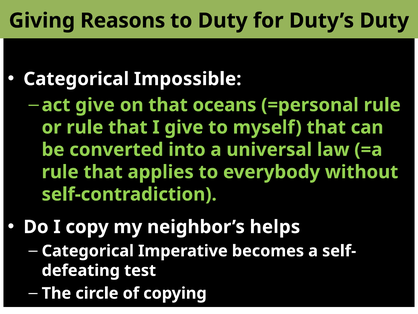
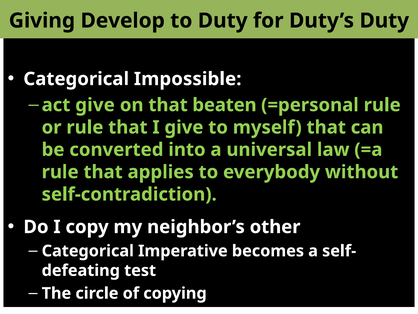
Reasons: Reasons -> Develop
oceans: oceans -> beaten
helps: helps -> other
